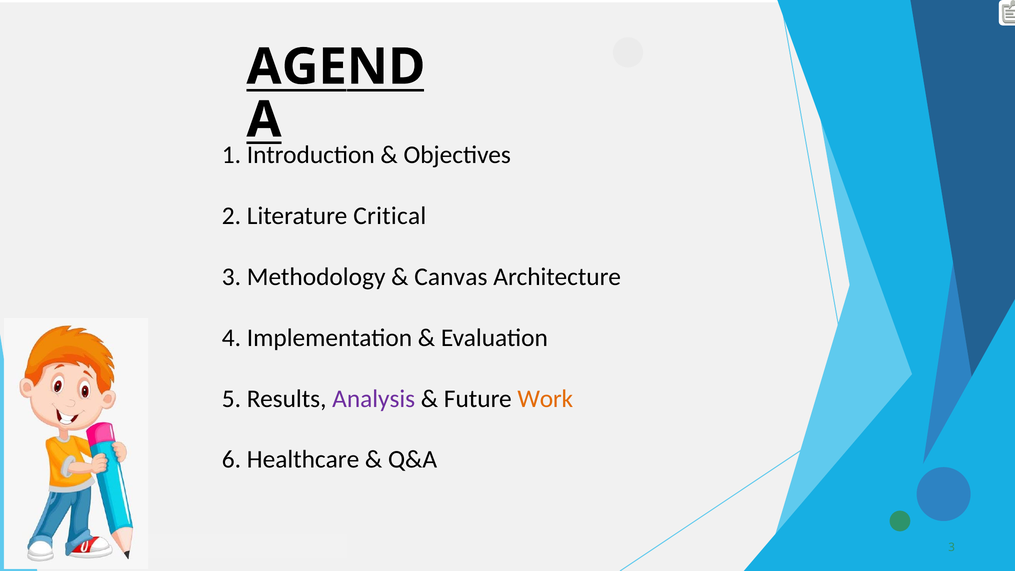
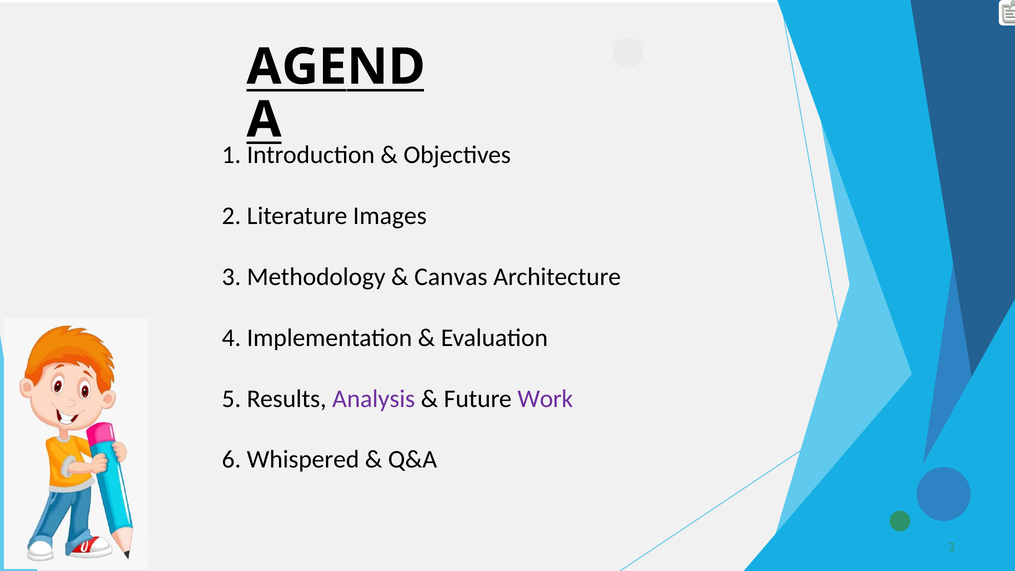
Critical: Critical -> Images
Work colour: orange -> purple
Healthcare: Healthcare -> Whispered
